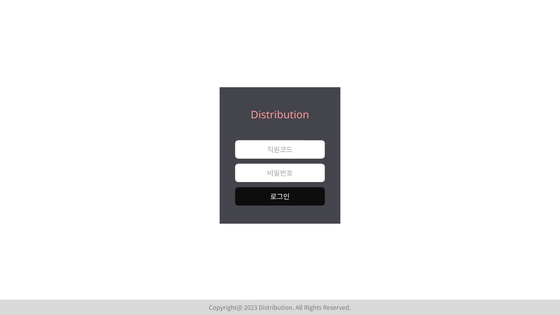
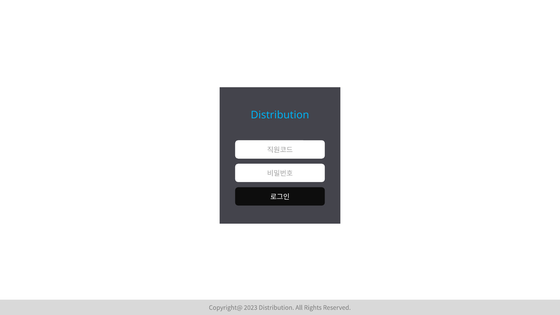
Distribution at (280, 115) colour: pink -> light blue
